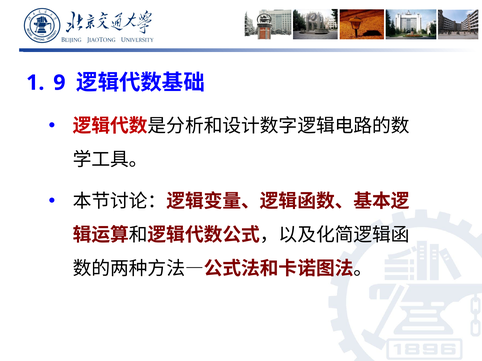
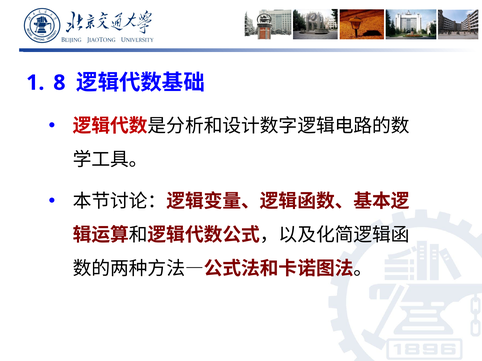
9: 9 -> 8
